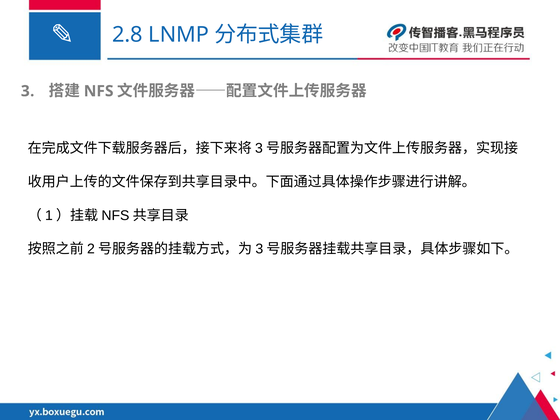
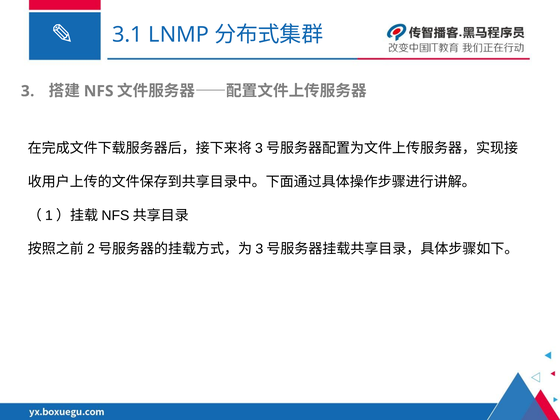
2.8: 2.8 -> 3.1
